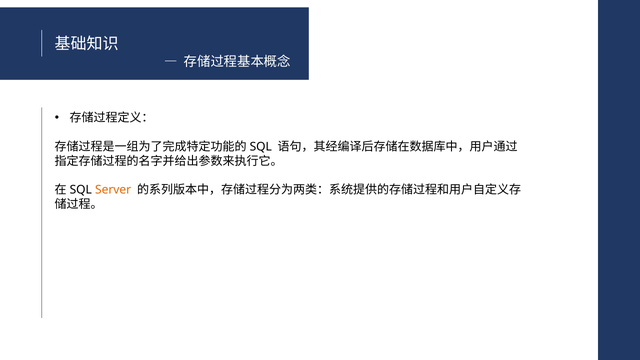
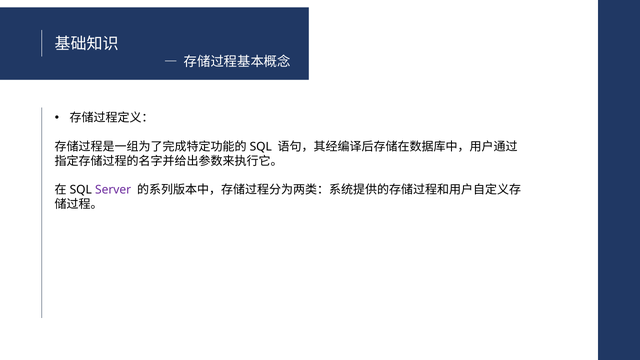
Server colour: orange -> purple
